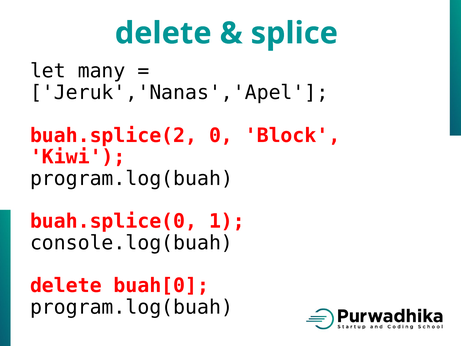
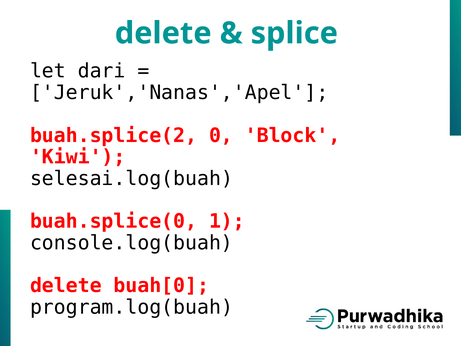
many: many -> dari
program.log(buah at (131, 178): program.log(buah -> selesai.log(buah
